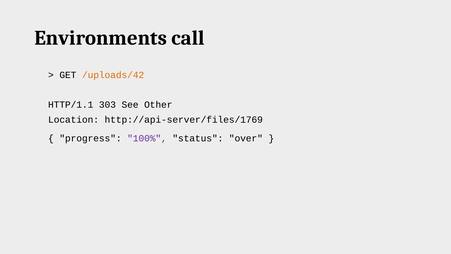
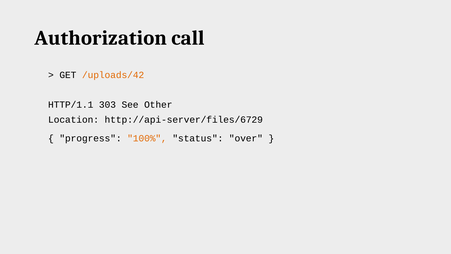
Environments: Environments -> Authorization
http://api-server/files/1769: http://api-server/files/1769 -> http://api-server/files/6729
100% colour: purple -> orange
